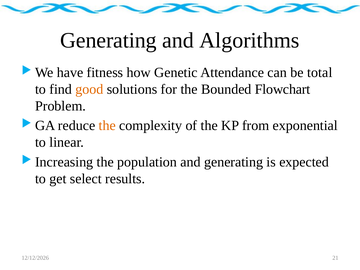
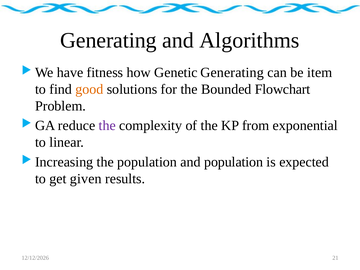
Genetic Attendance: Attendance -> Generating
total: total -> item
the at (107, 126) colour: orange -> purple
and generating: generating -> population
select: select -> given
